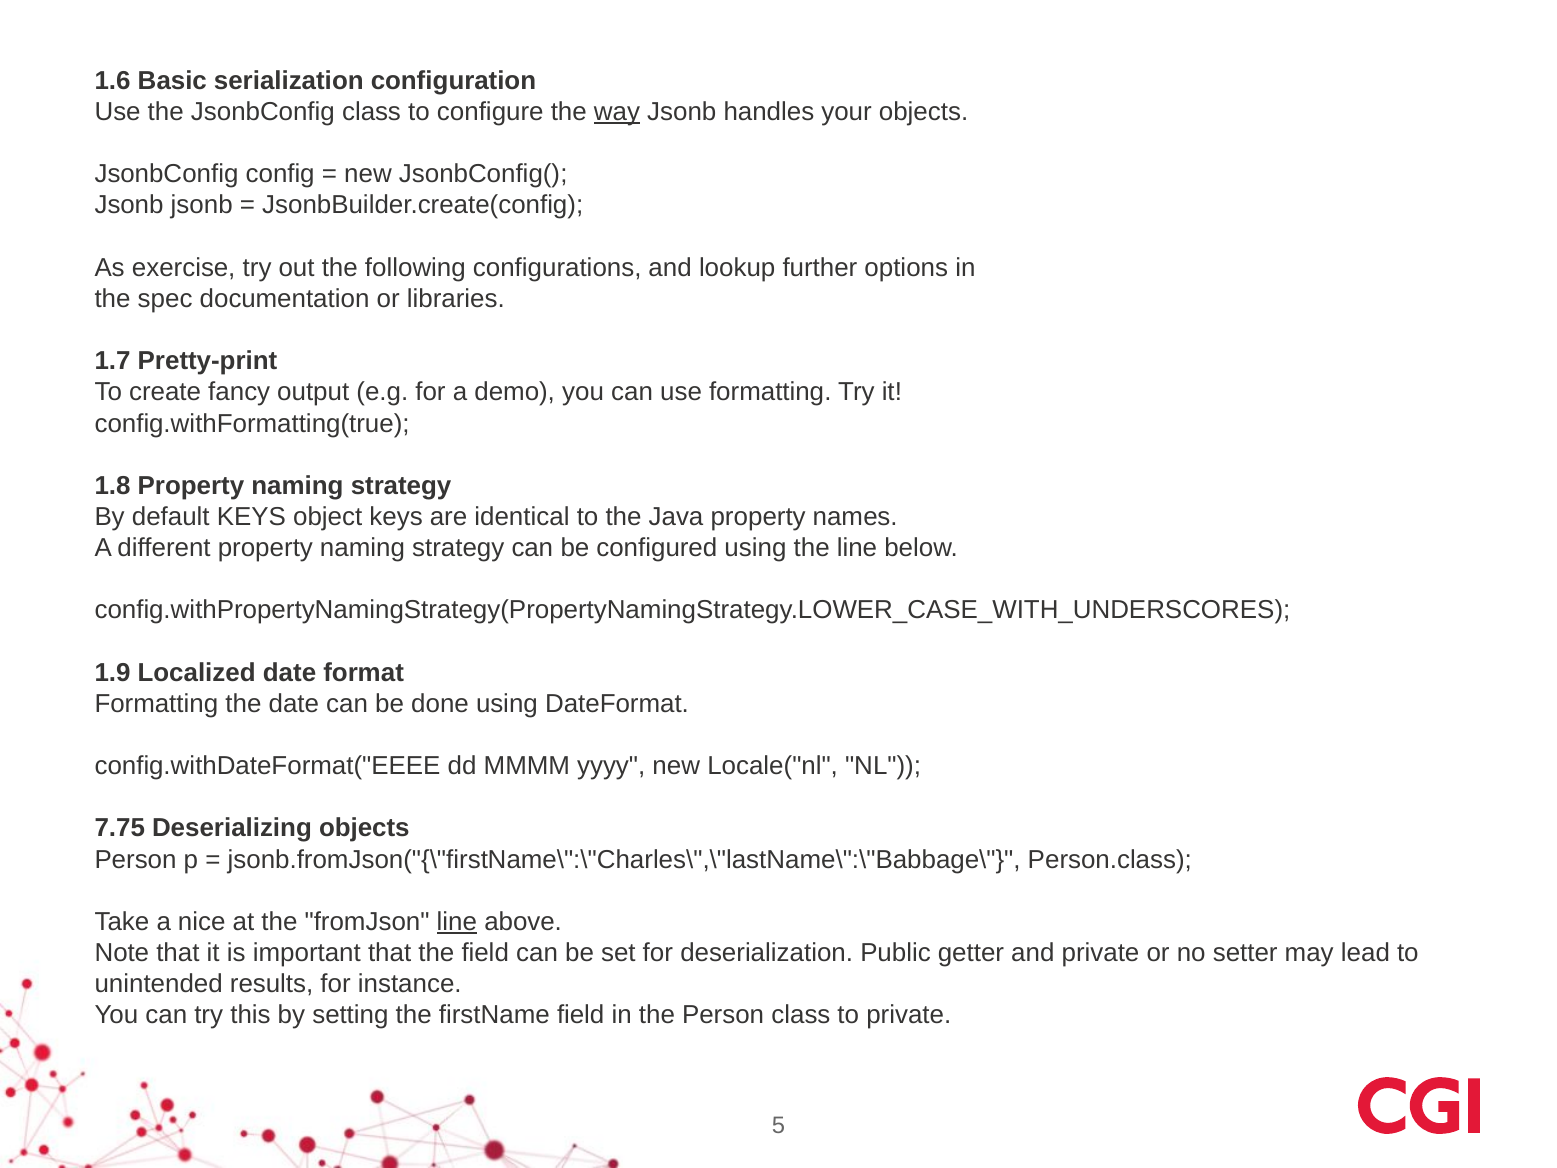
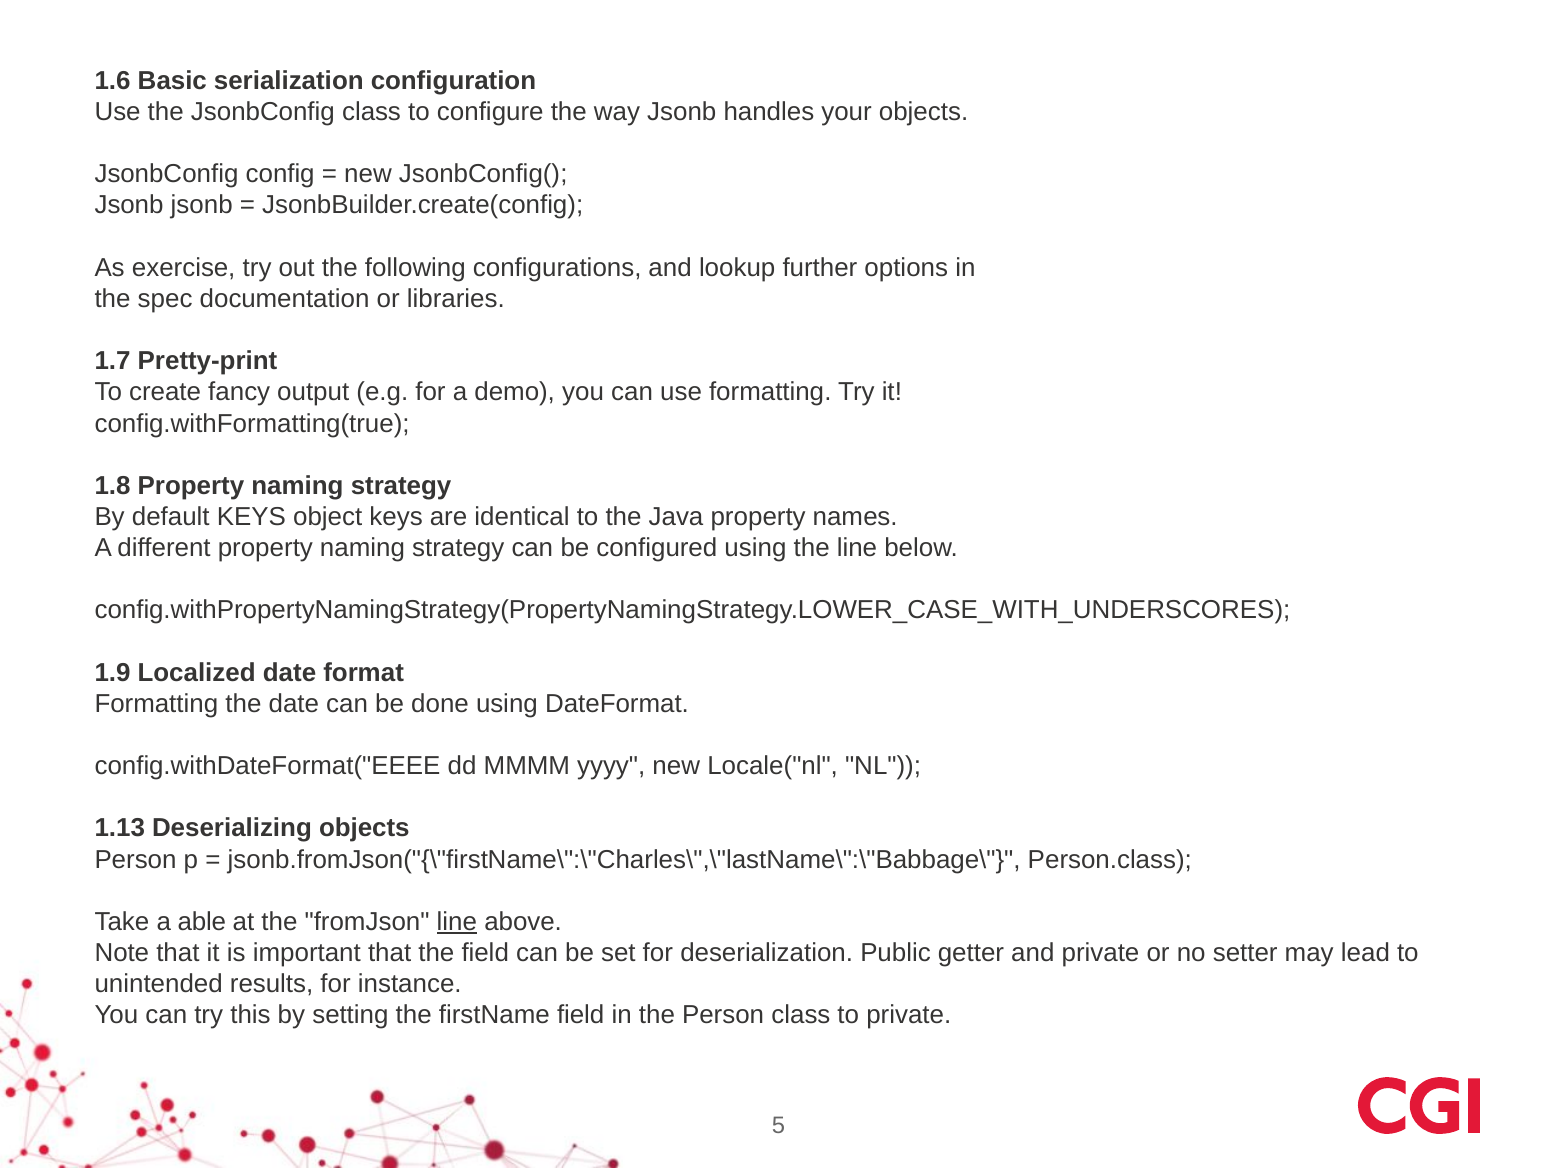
way underline: present -> none
7.75: 7.75 -> 1.13
nice: nice -> able
